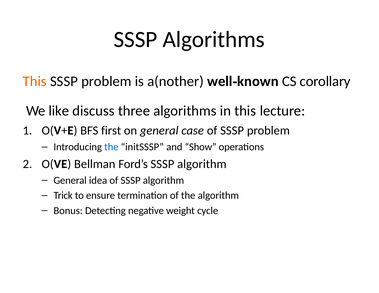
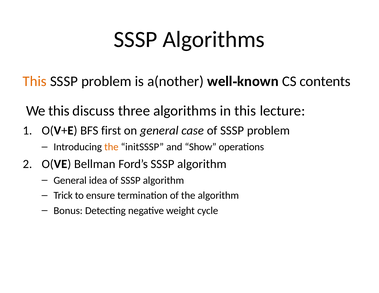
corollary: corollary -> contents
We like: like -> this
the at (111, 147) colour: blue -> orange
